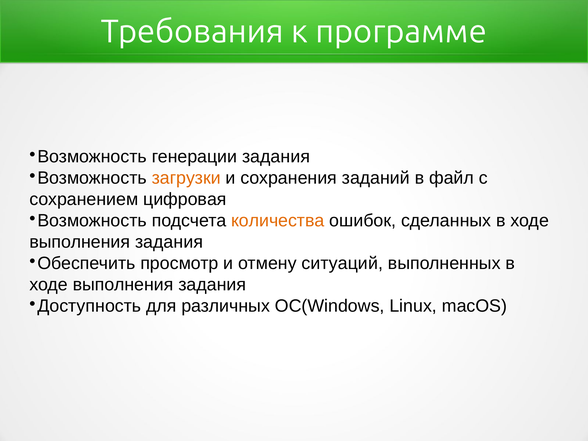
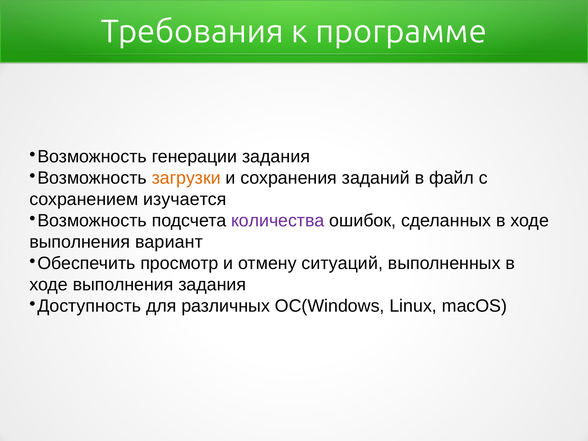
цифровая: цифровая -> изучается
количества colour: orange -> purple
задания at (169, 242): задания -> вариант
